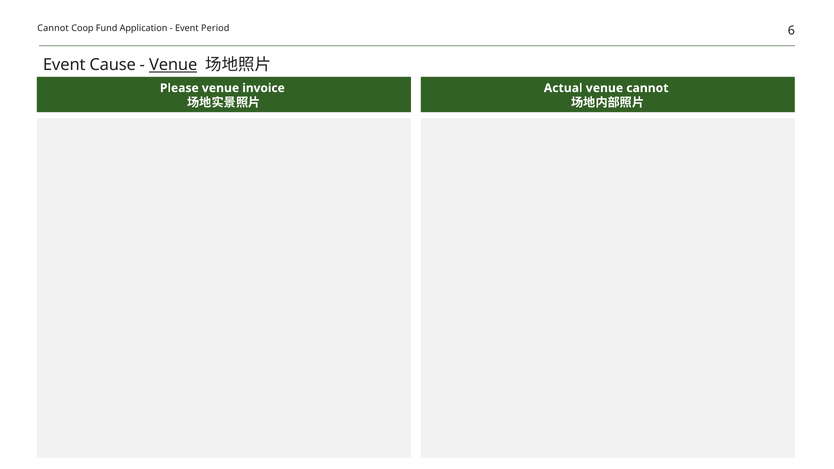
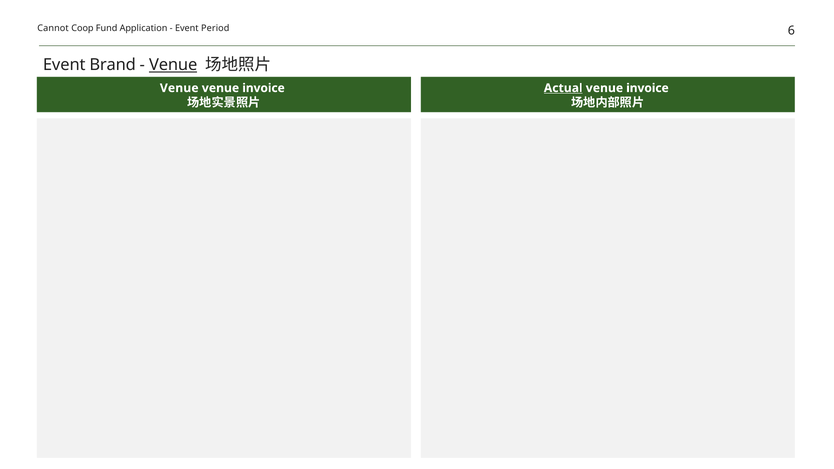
Cause: Cause -> Brand
Please at (179, 88): Please -> Venue
Actual underline: none -> present
cannot at (647, 88): cannot -> invoice
